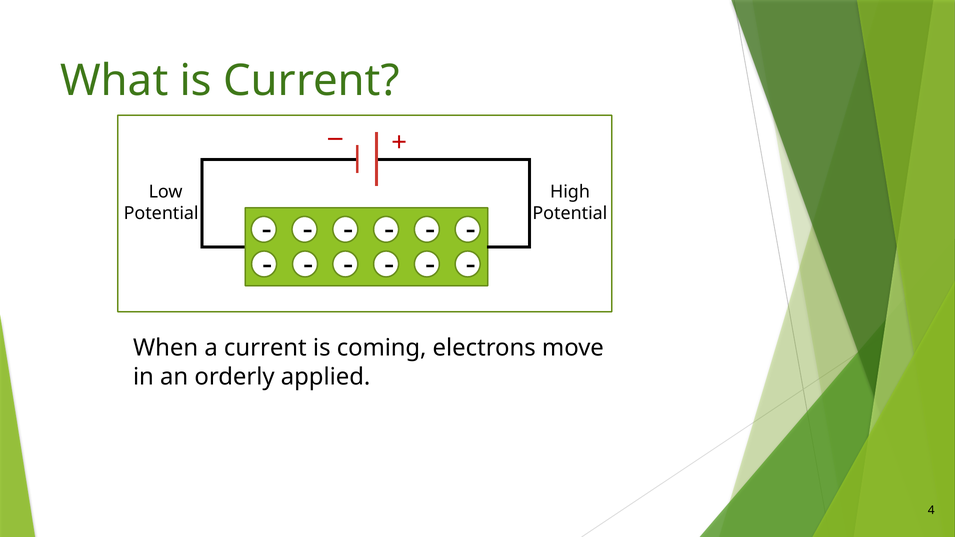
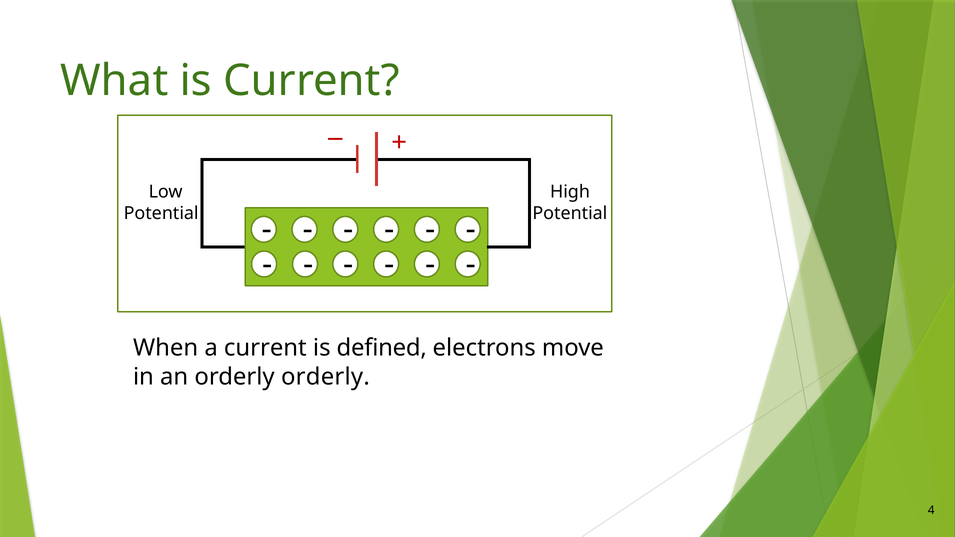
coming: coming -> defined
orderly applied: applied -> orderly
